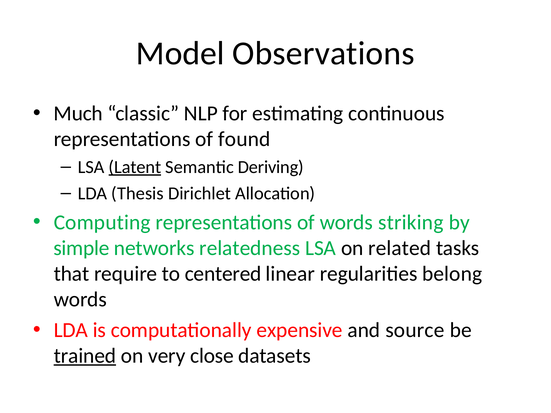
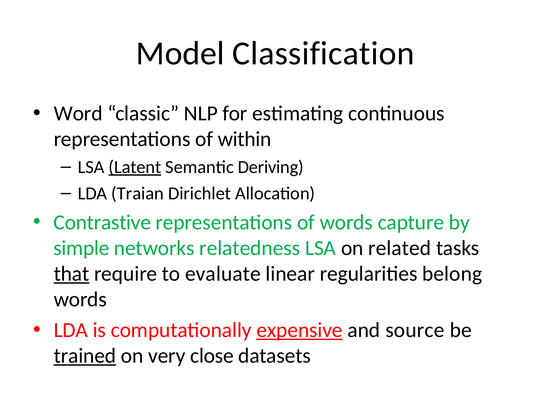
Observations: Observations -> Classification
Much: Much -> Word
found: found -> within
Thesis: Thesis -> Traian
Computing: Computing -> Contrastive
striking: striking -> capture
that underline: none -> present
centered: centered -> evaluate
expensive underline: none -> present
